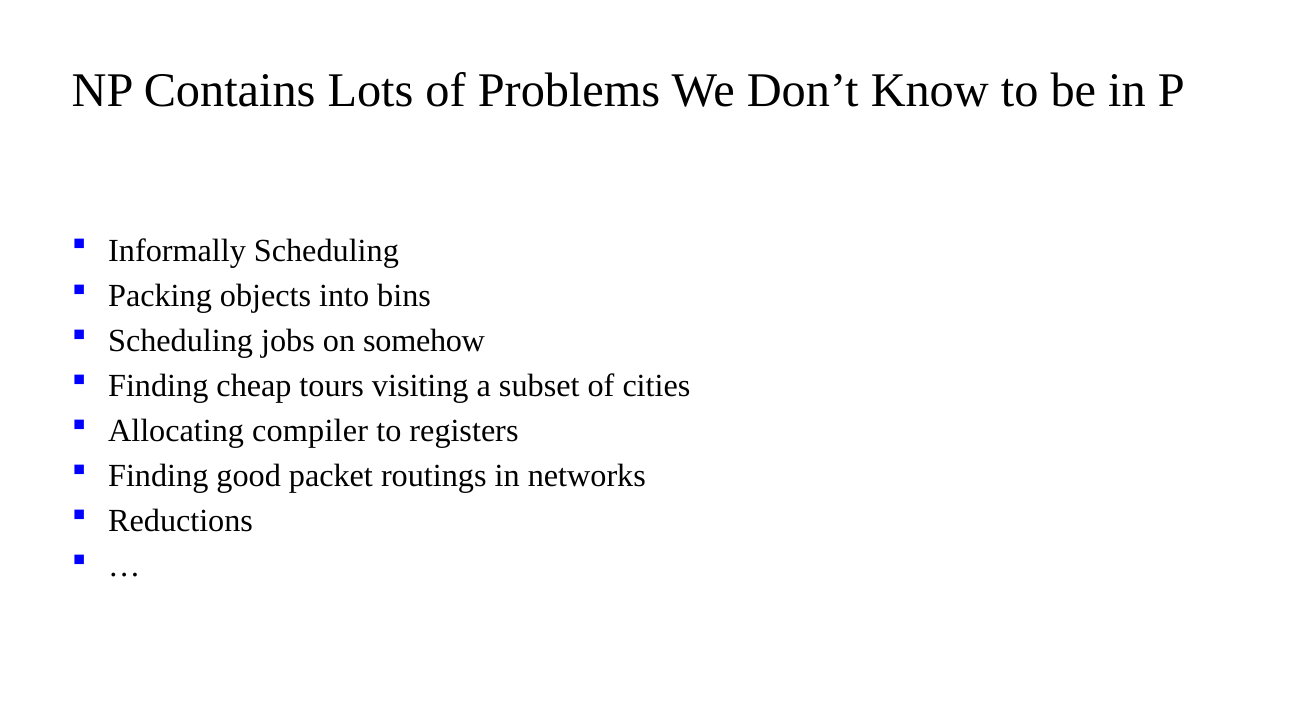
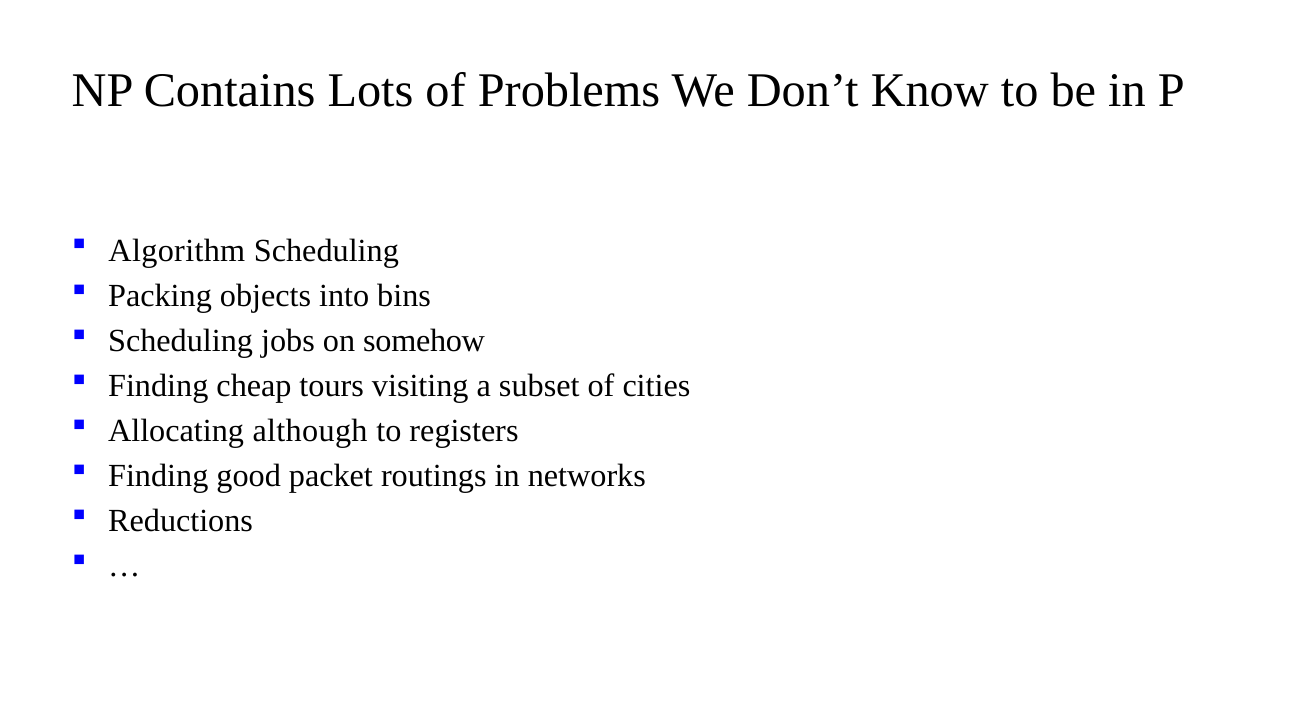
Informally: Informally -> Algorithm
compiler: compiler -> although
